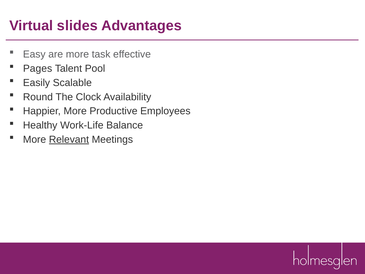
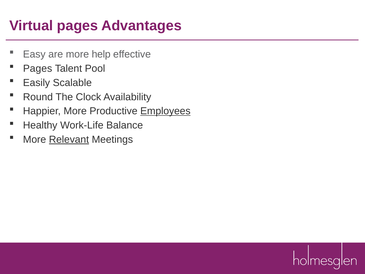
Virtual slides: slides -> pages
task: task -> help
Employees underline: none -> present
